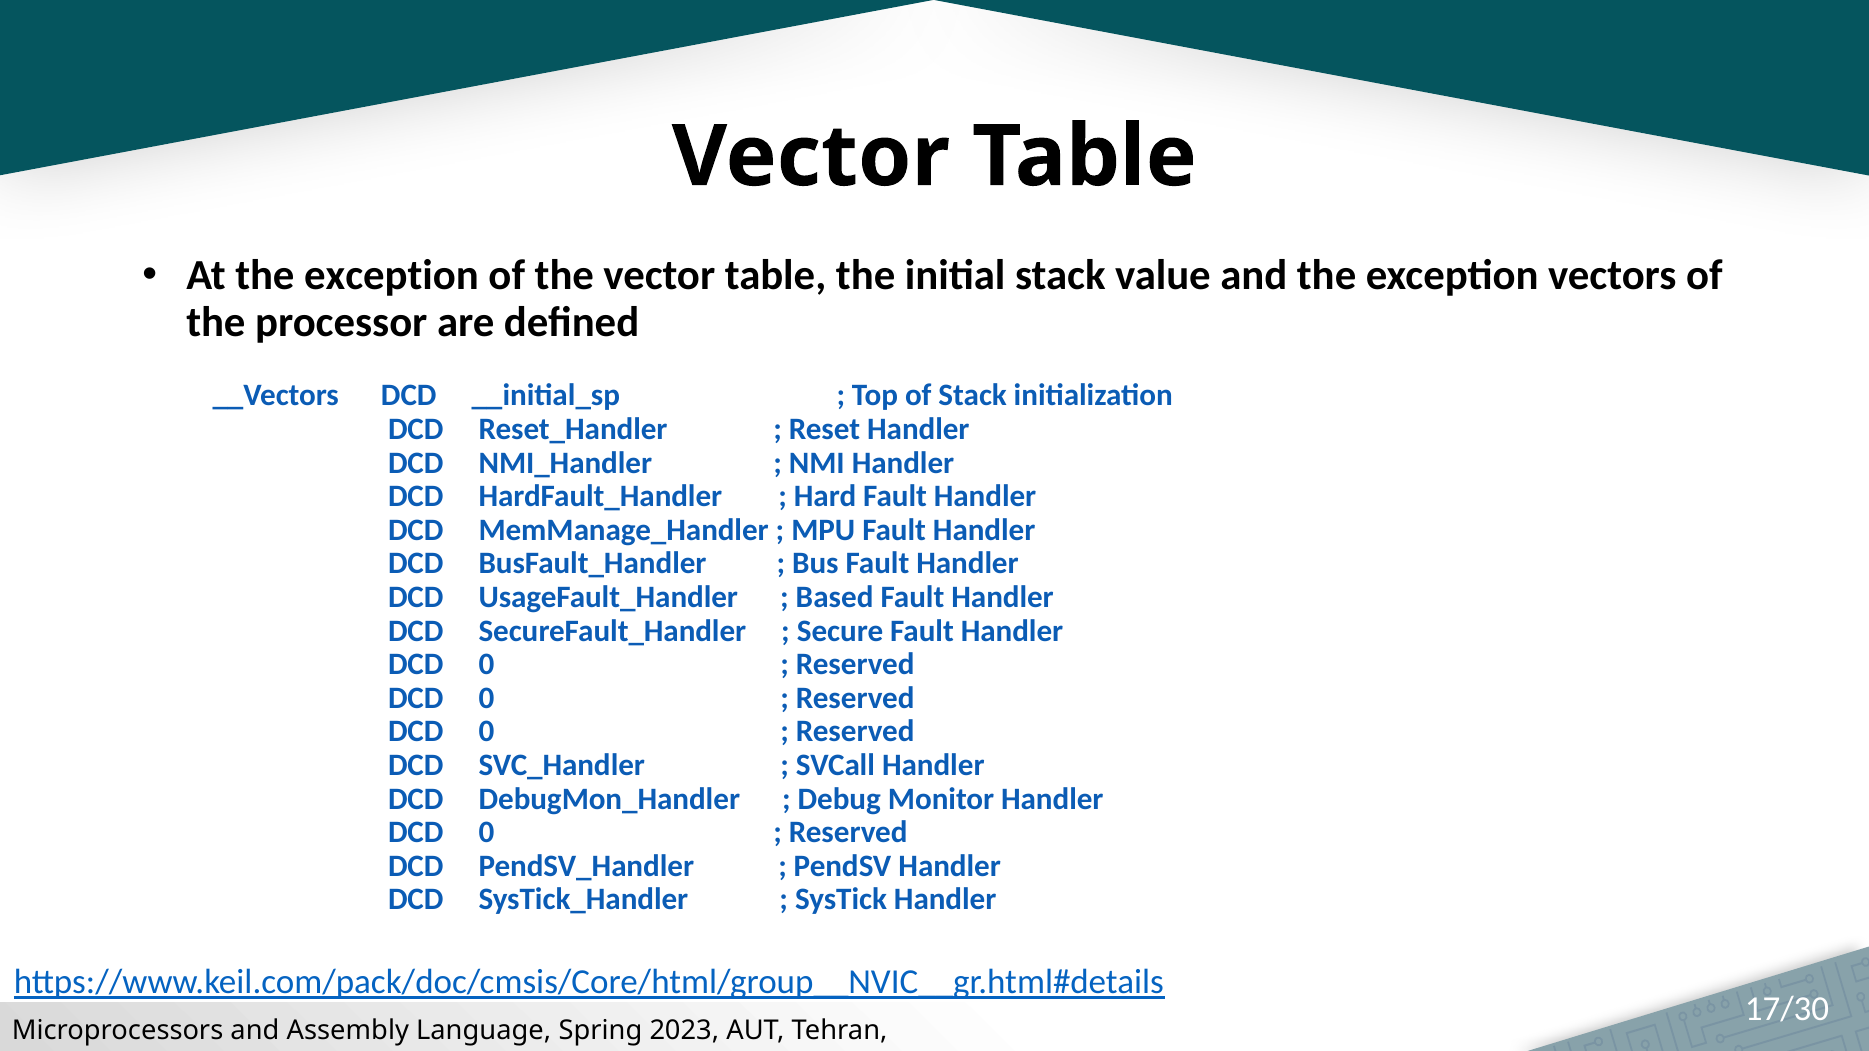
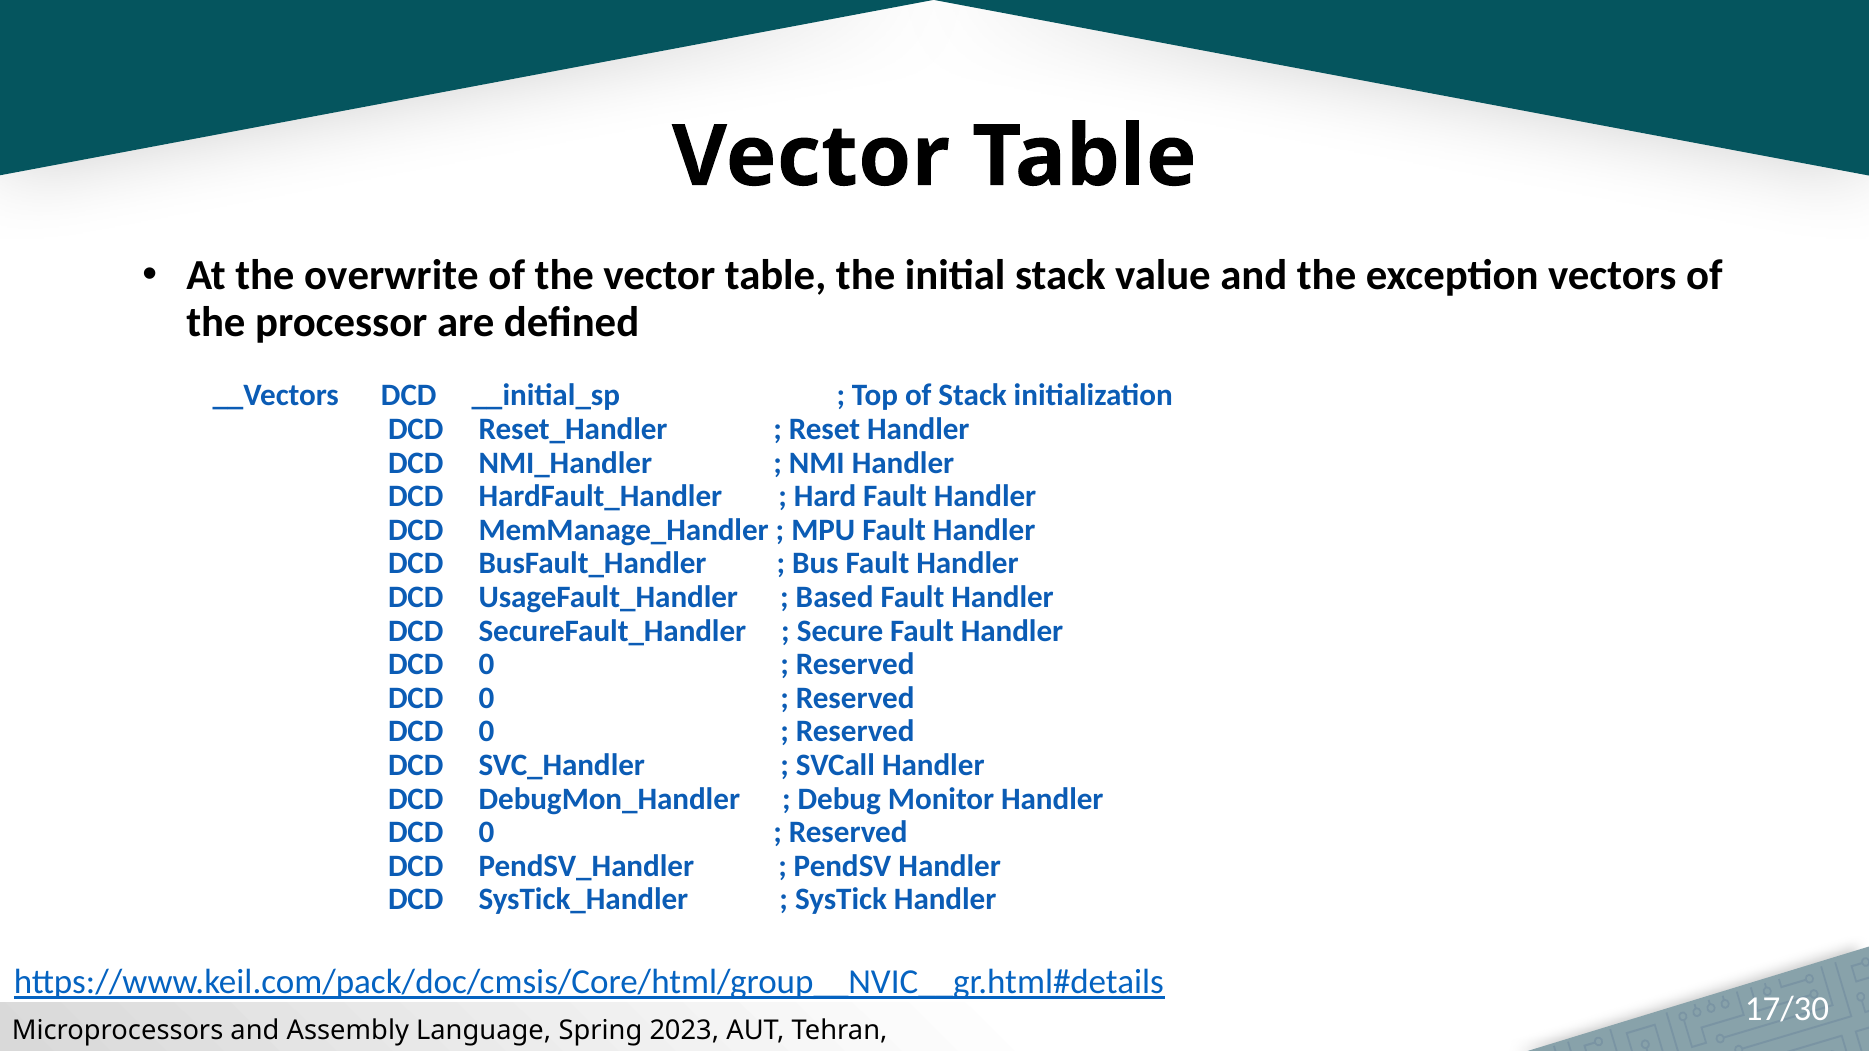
At the exception: exception -> overwrite
